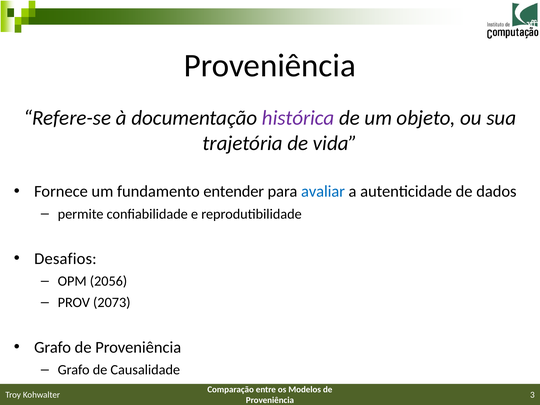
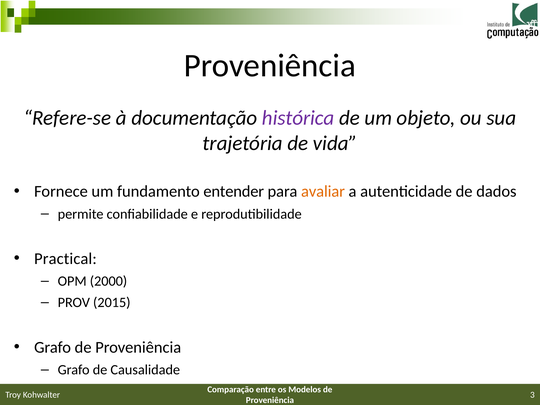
avaliar colour: blue -> orange
Desafios: Desafios -> Practical
2056: 2056 -> 2000
2073: 2073 -> 2015
